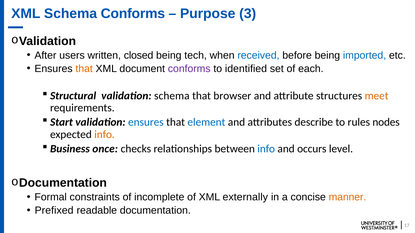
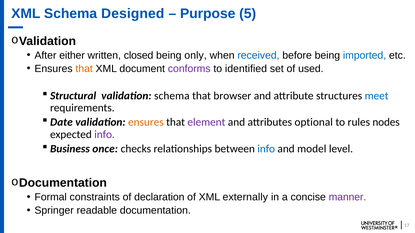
Schema Conforms: Conforms -> Designed
3: 3 -> 5
users: users -> either
tech: tech -> only
each: each -> used
meet colour: orange -> blue
Start: Start -> Date
ensures at (146, 122) colour: blue -> orange
element colour: blue -> purple
describe: describe -> optional
info at (105, 135) colour: orange -> purple
occurs: occurs -> model
incomplete: incomplete -> declaration
manner colour: orange -> purple
Prefixed: Prefixed -> Springer
